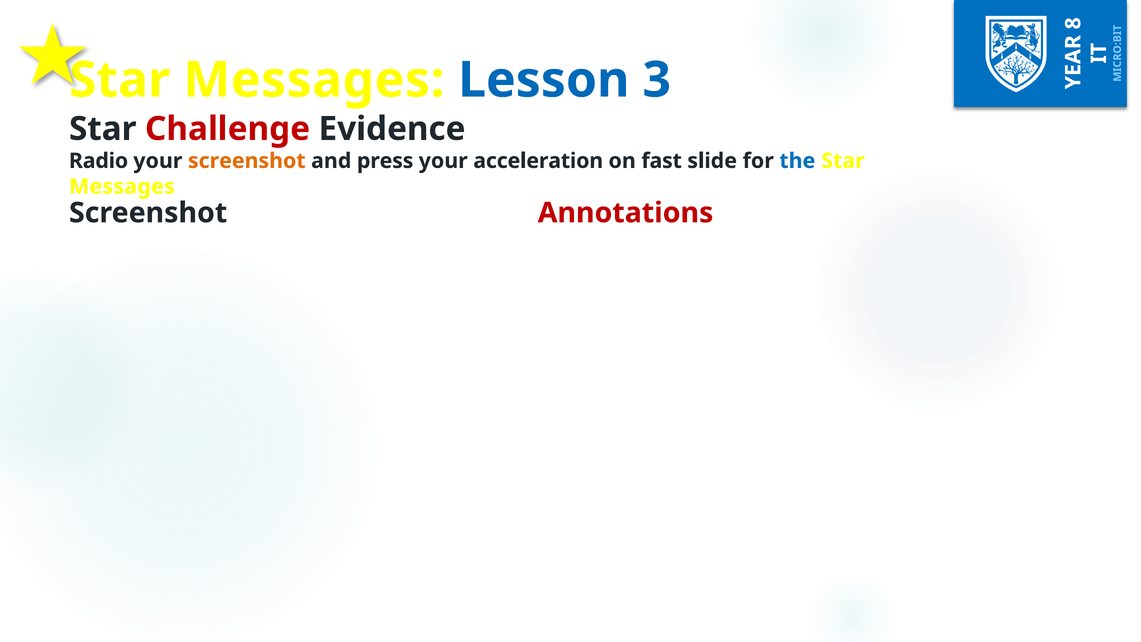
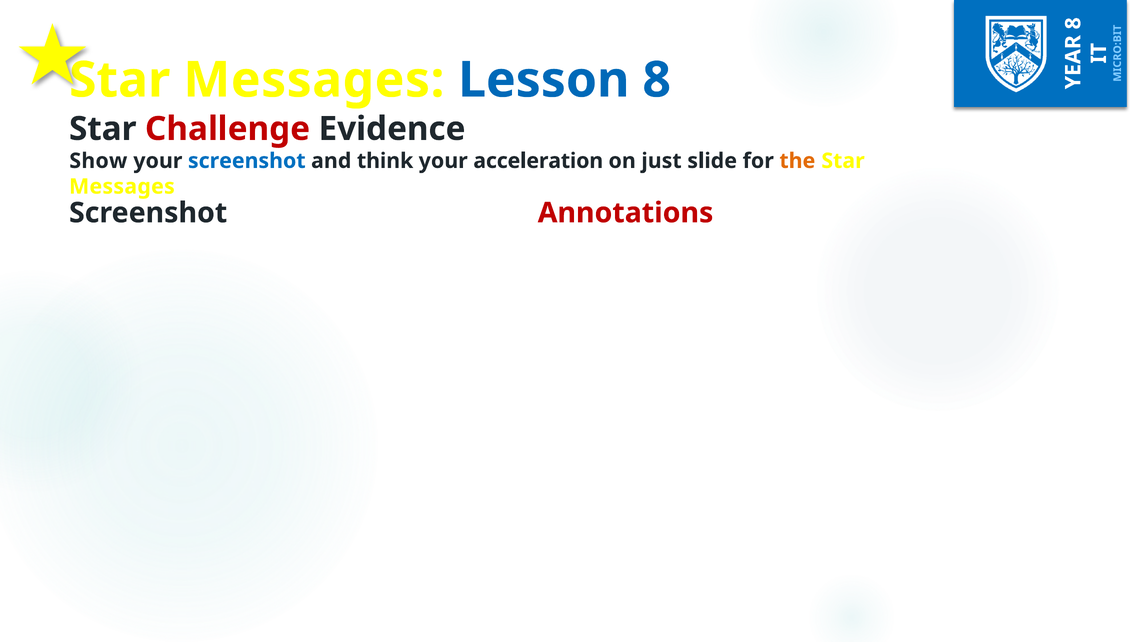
Lesson 3: 3 -> 8
Radio: Radio -> Show
screenshot at (247, 161) colour: orange -> blue
press: press -> think
fast: fast -> just
the colour: blue -> orange
